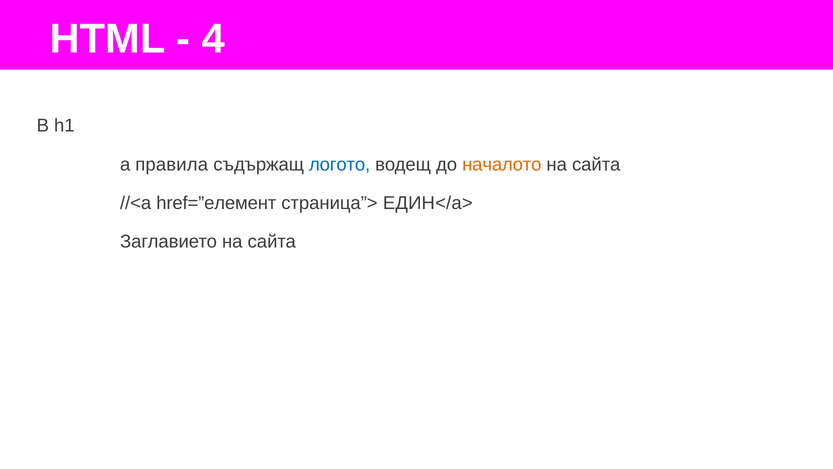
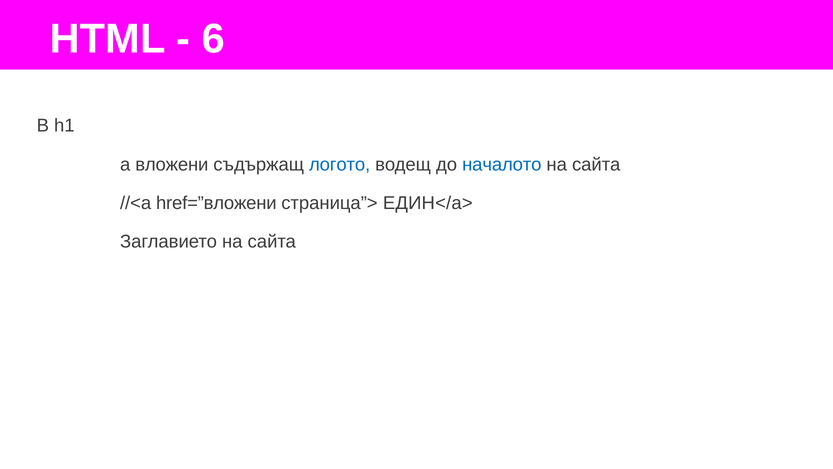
4: 4 -> 6
правила: правила -> вложени
началото colour: orange -> blue
href=”eлемент: href=”eлемент -> href=”вложени
